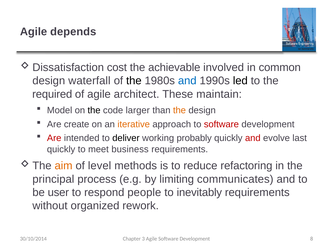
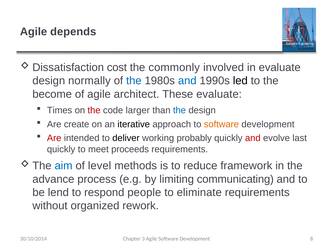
achievable: achievable -> commonly
in common: common -> evaluate
waterfall: waterfall -> normally
the at (134, 81) colour: black -> blue
required: required -> become
These maintain: maintain -> evaluate
Model: Model -> Times
the at (94, 110) colour: black -> red
the at (179, 110) colour: orange -> blue
iterative colour: orange -> black
software at (221, 124) colour: red -> orange
business: business -> proceeds
aim colour: orange -> blue
refactoring: refactoring -> framework
principal: principal -> advance
communicates: communicates -> communicating
user: user -> lend
inevitably: inevitably -> eliminate
